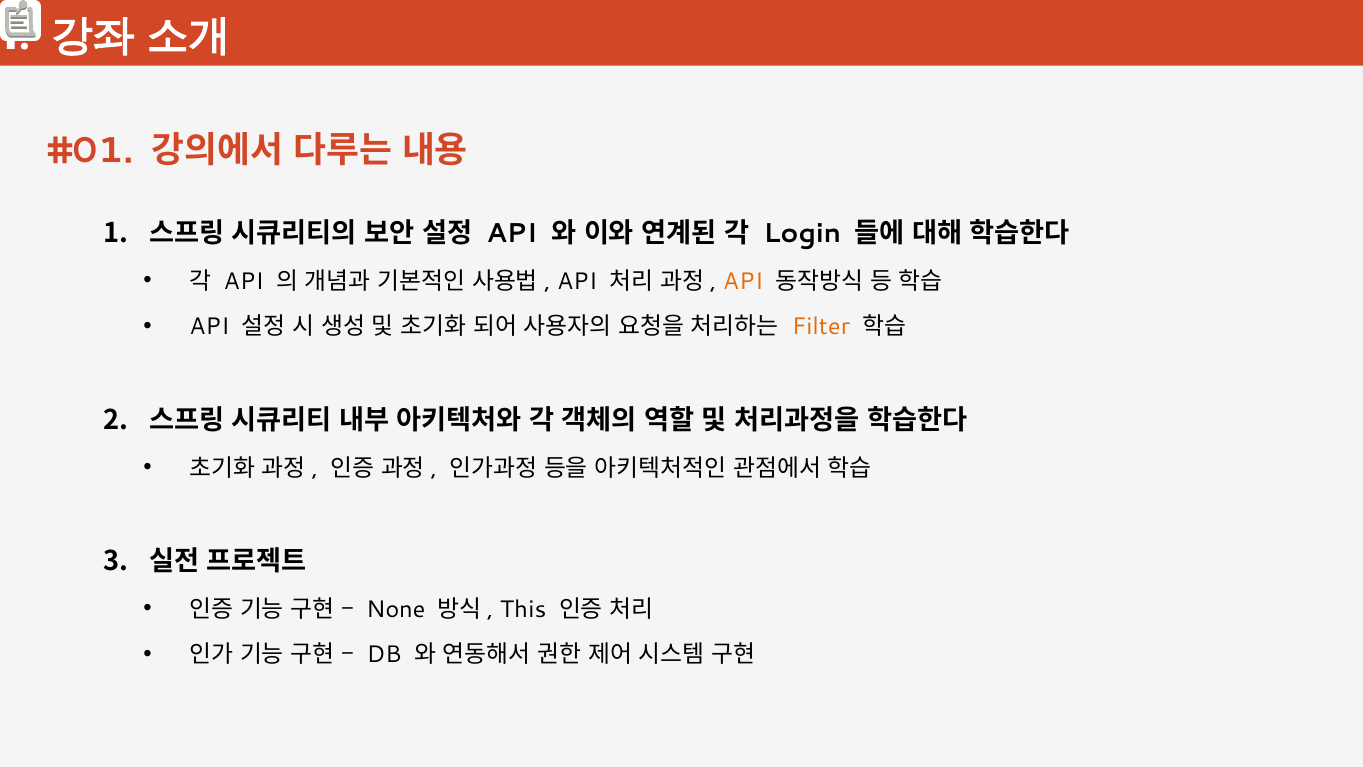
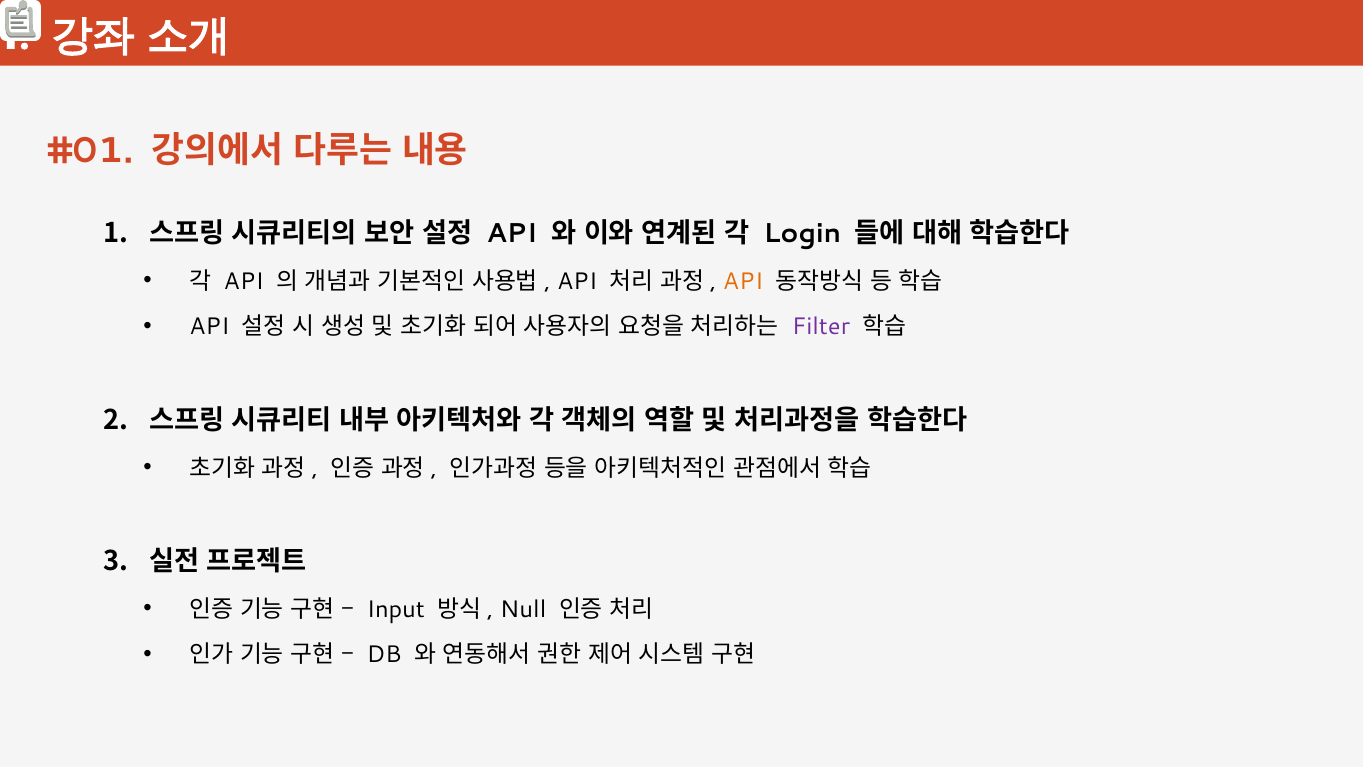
Filter colour: orange -> purple
None: None -> Input
This: This -> Null
